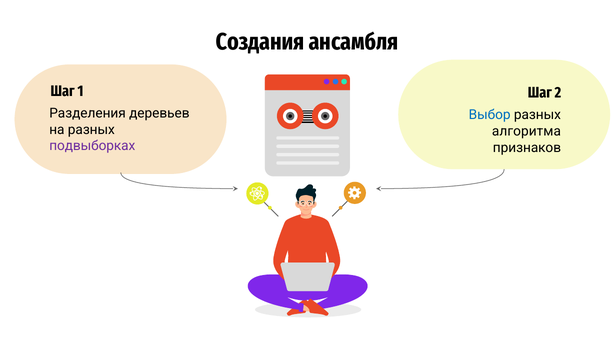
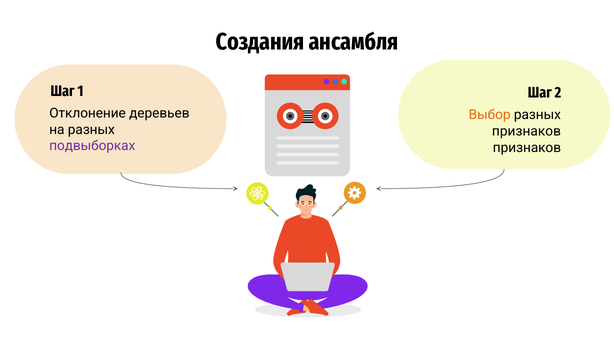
Разделения: Разделения -> Отклонение
Выбор colour: blue -> orange
алгоритма at (526, 131): алгоритма -> признаков
